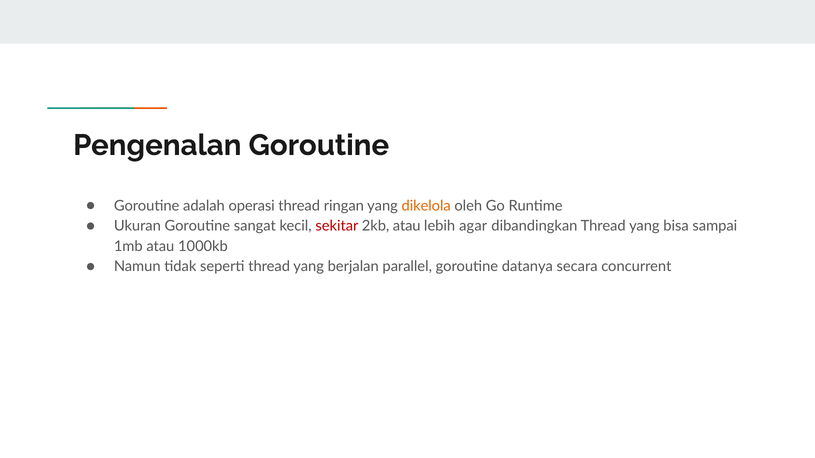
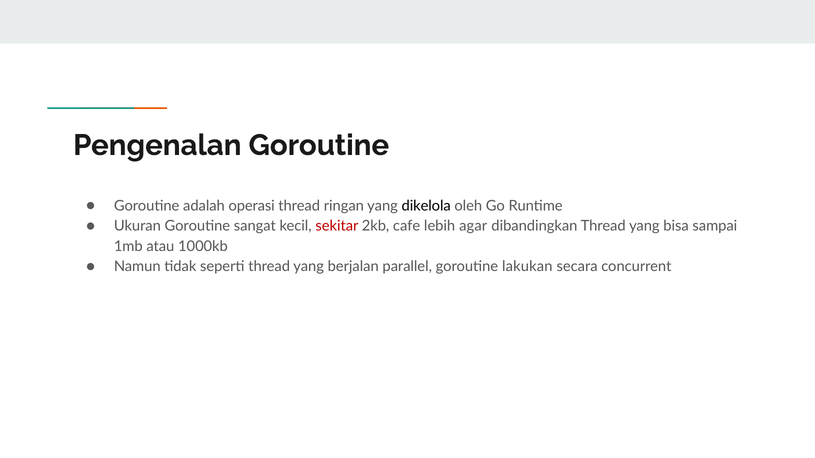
dikelola colour: orange -> black
2kb atau: atau -> cafe
datanya: datanya -> lakukan
